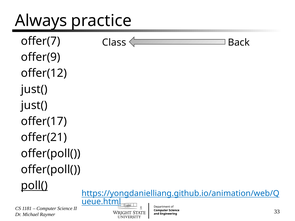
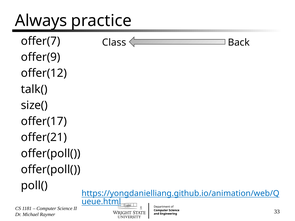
just( at (34, 89): just( -> talk(
just( at (34, 105): just( -> size(
poll( underline: present -> none
